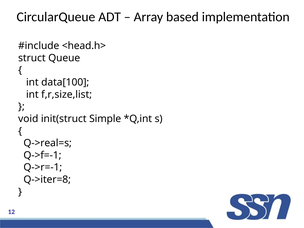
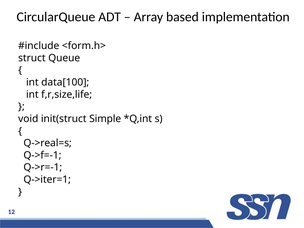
<head.h>: <head.h> -> <form.h>
f,r,size,list: f,r,size,list -> f,r,size,life
Q->iter=8: Q->iter=8 -> Q->iter=1
